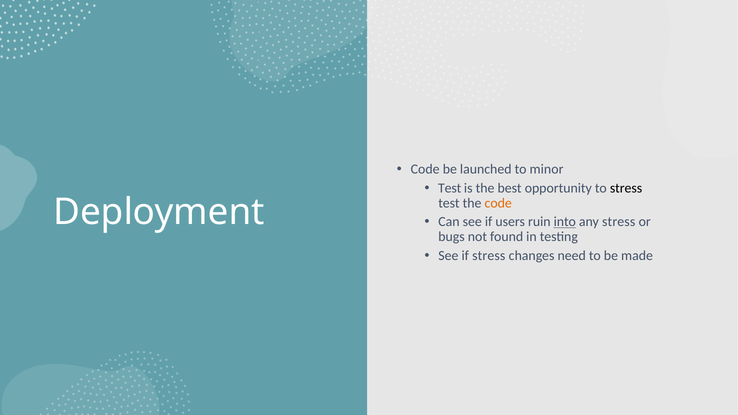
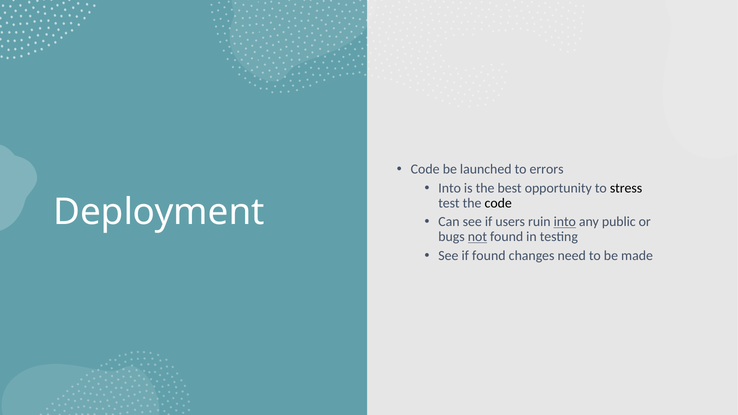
minor: minor -> errors
Test at (450, 188): Test -> Into
code at (498, 203) colour: orange -> black
any stress: stress -> public
not underline: none -> present
if stress: stress -> found
